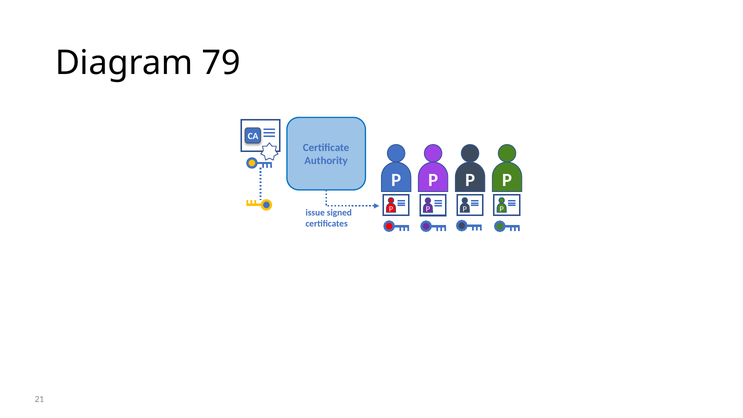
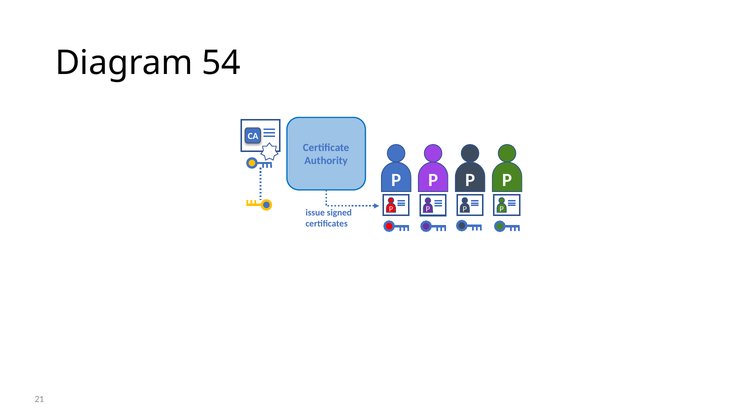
79: 79 -> 54
